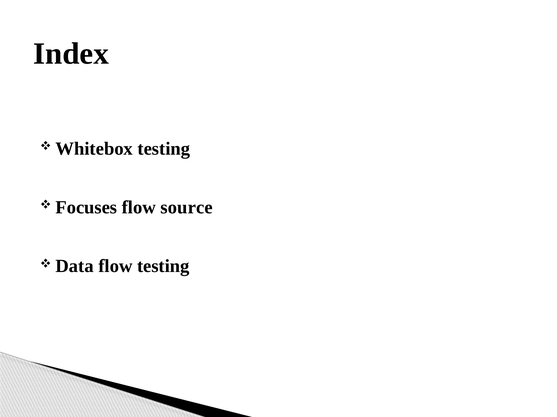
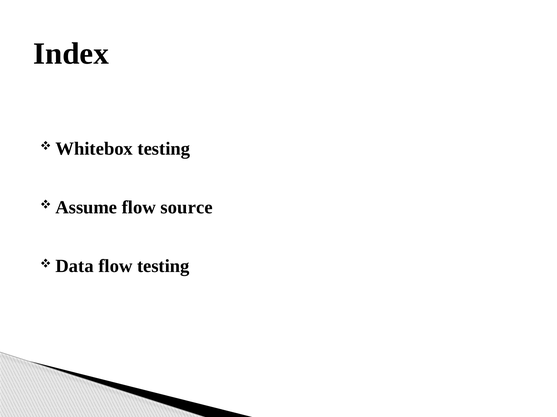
Focuses: Focuses -> Assume
